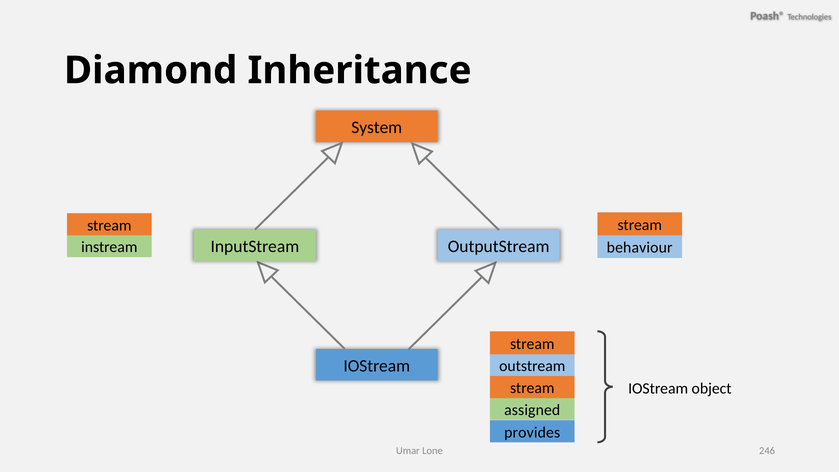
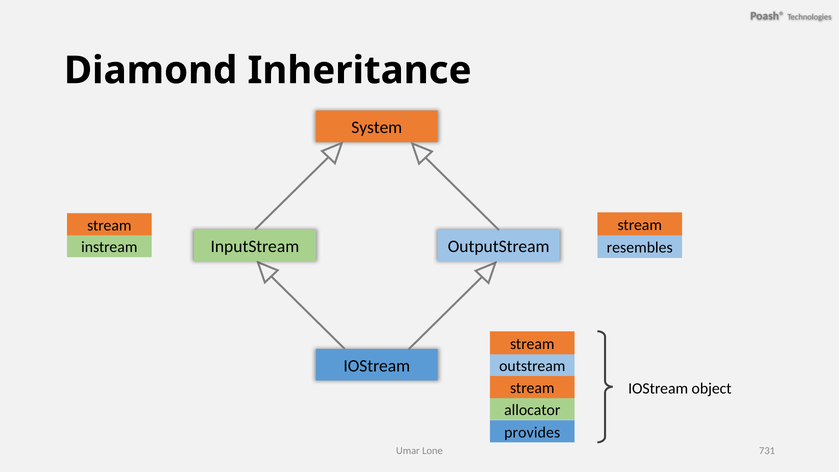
behaviour: behaviour -> resembles
assigned: assigned -> allocator
246: 246 -> 731
